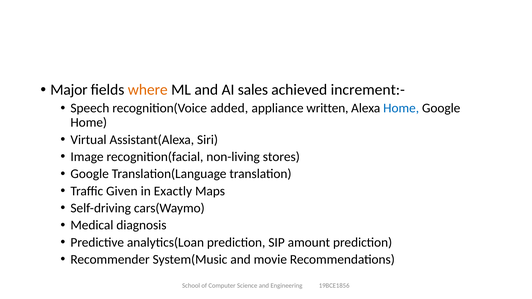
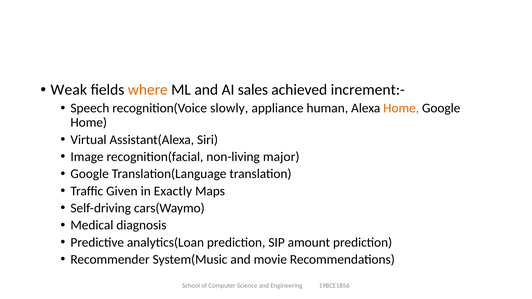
Major: Major -> Weak
added: added -> slowly
written: written -> human
Home at (401, 108) colour: blue -> orange
stores: stores -> major
